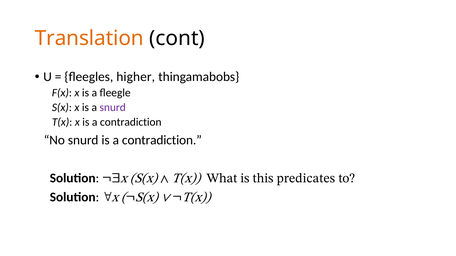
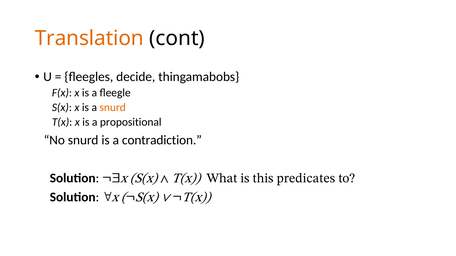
higher: higher -> decide
snurd at (113, 107) colour: purple -> orange
x is a contradiction: contradiction -> propositional
